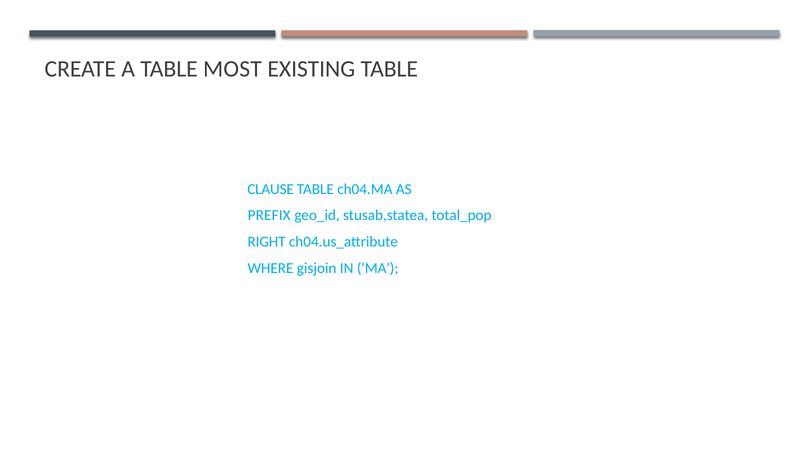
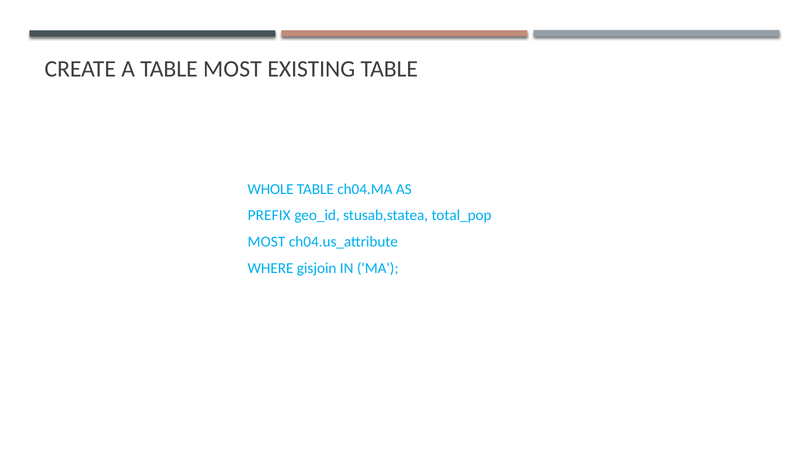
CLAUSE: CLAUSE -> WHOLE
RIGHT at (267, 242): RIGHT -> MOST
